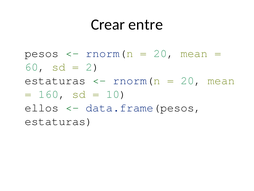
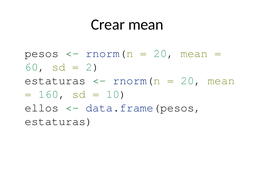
Crear entre: entre -> mean
